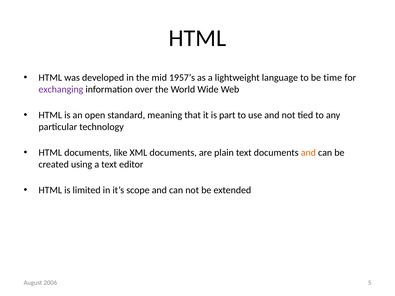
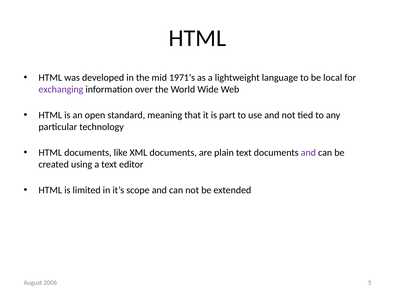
1957’s: 1957’s -> 1971’s
time: time -> local
and at (308, 153) colour: orange -> purple
